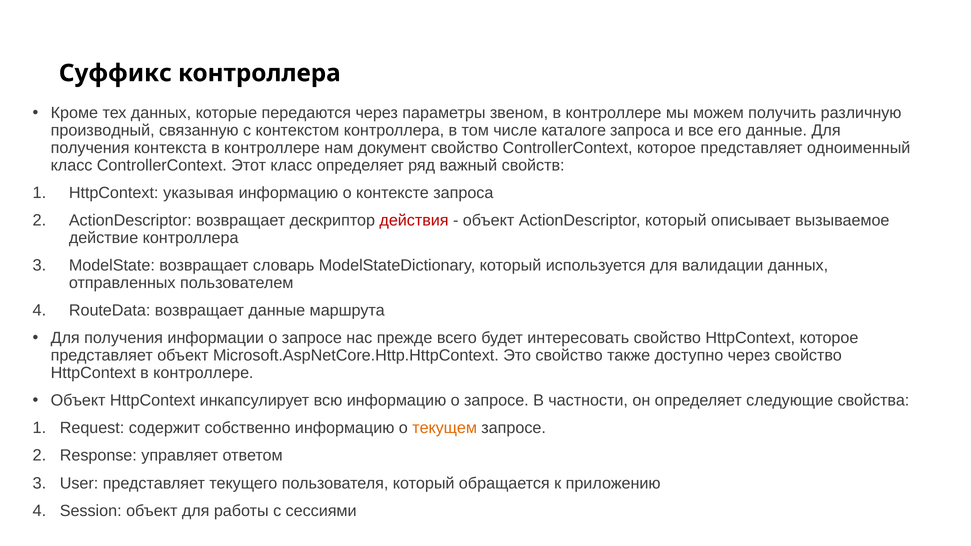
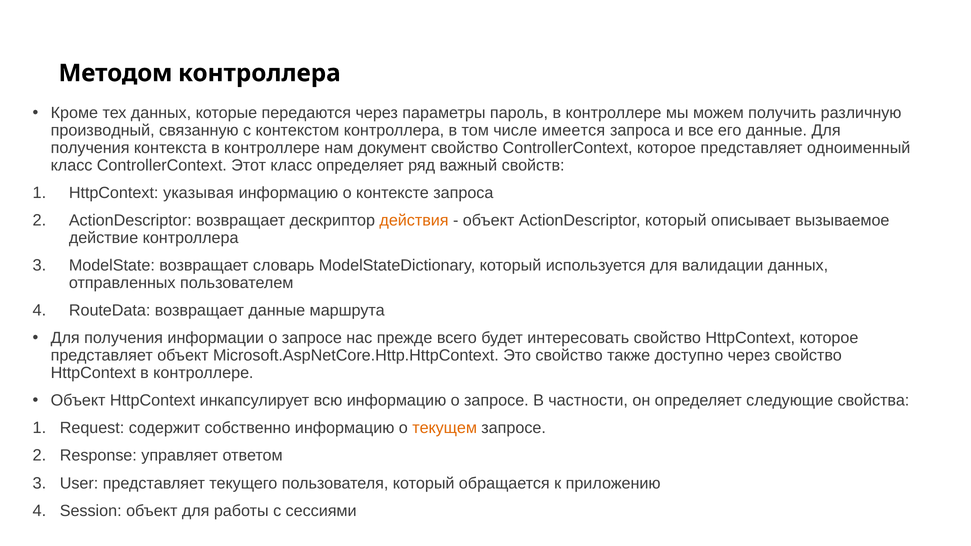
Суффикс: Суффикс -> Методом
звеном: звеном -> пароль
каталоге: каталоге -> имеется
действия colour: red -> orange
